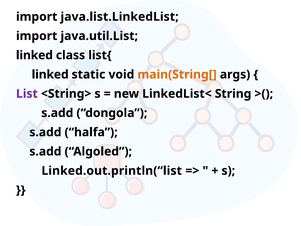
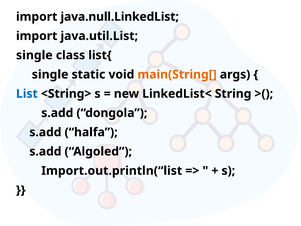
java.list.LinkedList: java.list.LinkedList -> java.null.LinkedList
linked at (34, 55): linked -> single
linked at (50, 74): linked -> single
List colour: purple -> blue
Linked.out.println(“list: Linked.out.println(“list -> Import.out.println(“list
